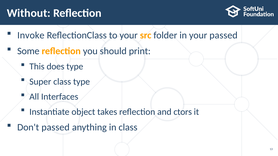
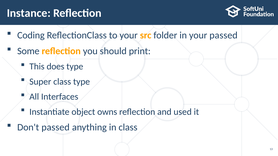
Without: Without -> Instance
Invoke: Invoke -> Coding
takes: takes -> owns
ctors: ctors -> used
